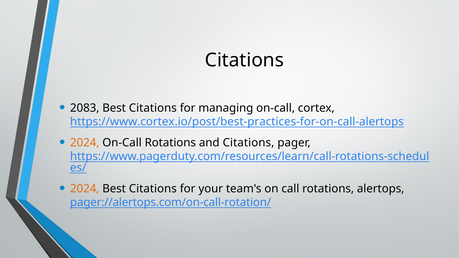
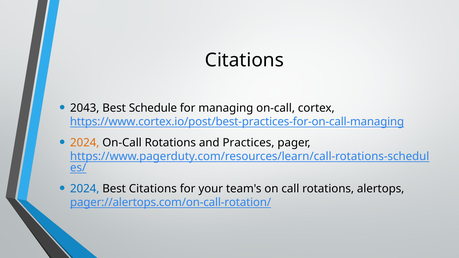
2083: 2083 -> 2043
Citations at (153, 108): Citations -> Schedule
https://www.cortex.io/post/best-practices-for-on-call-alertops: https://www.cortex.io/post/best-practices-for-on-call-alertops -> https://www.cortex.io/post/best-practices-for-on-call-managing
and Citations: Citations -> Practices
2024 at (85, 189) colour: orange -> blue
